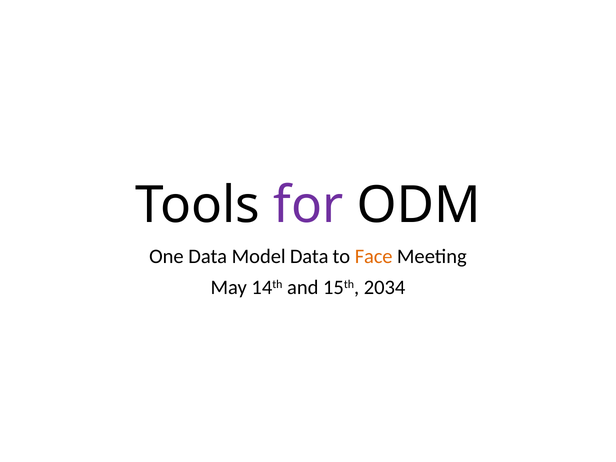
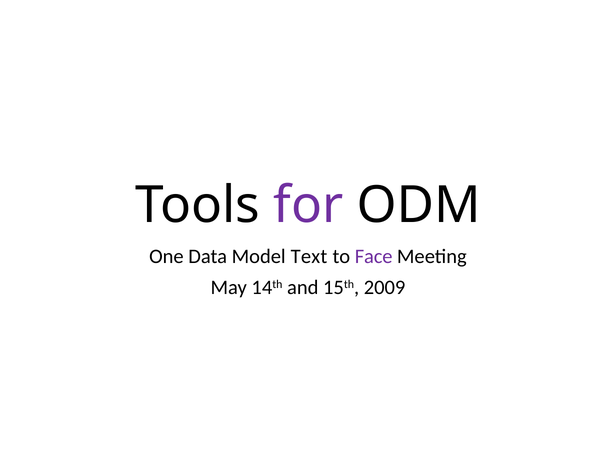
Model Data: Data -> Text
Face colour: orange -> purple
2034: 2034 -> 2009
